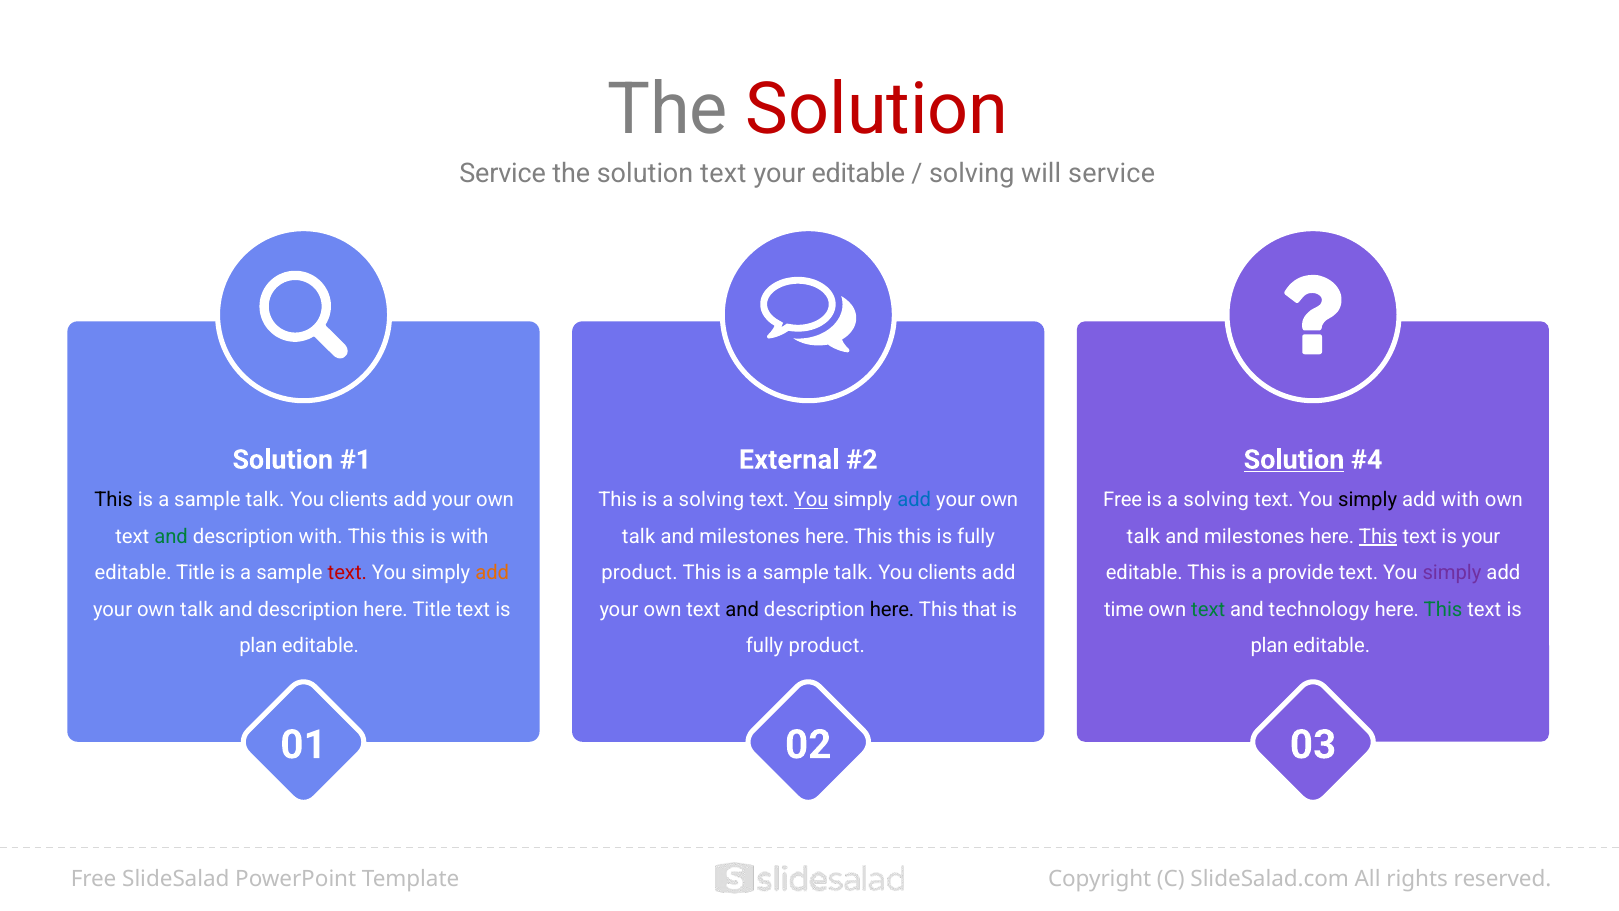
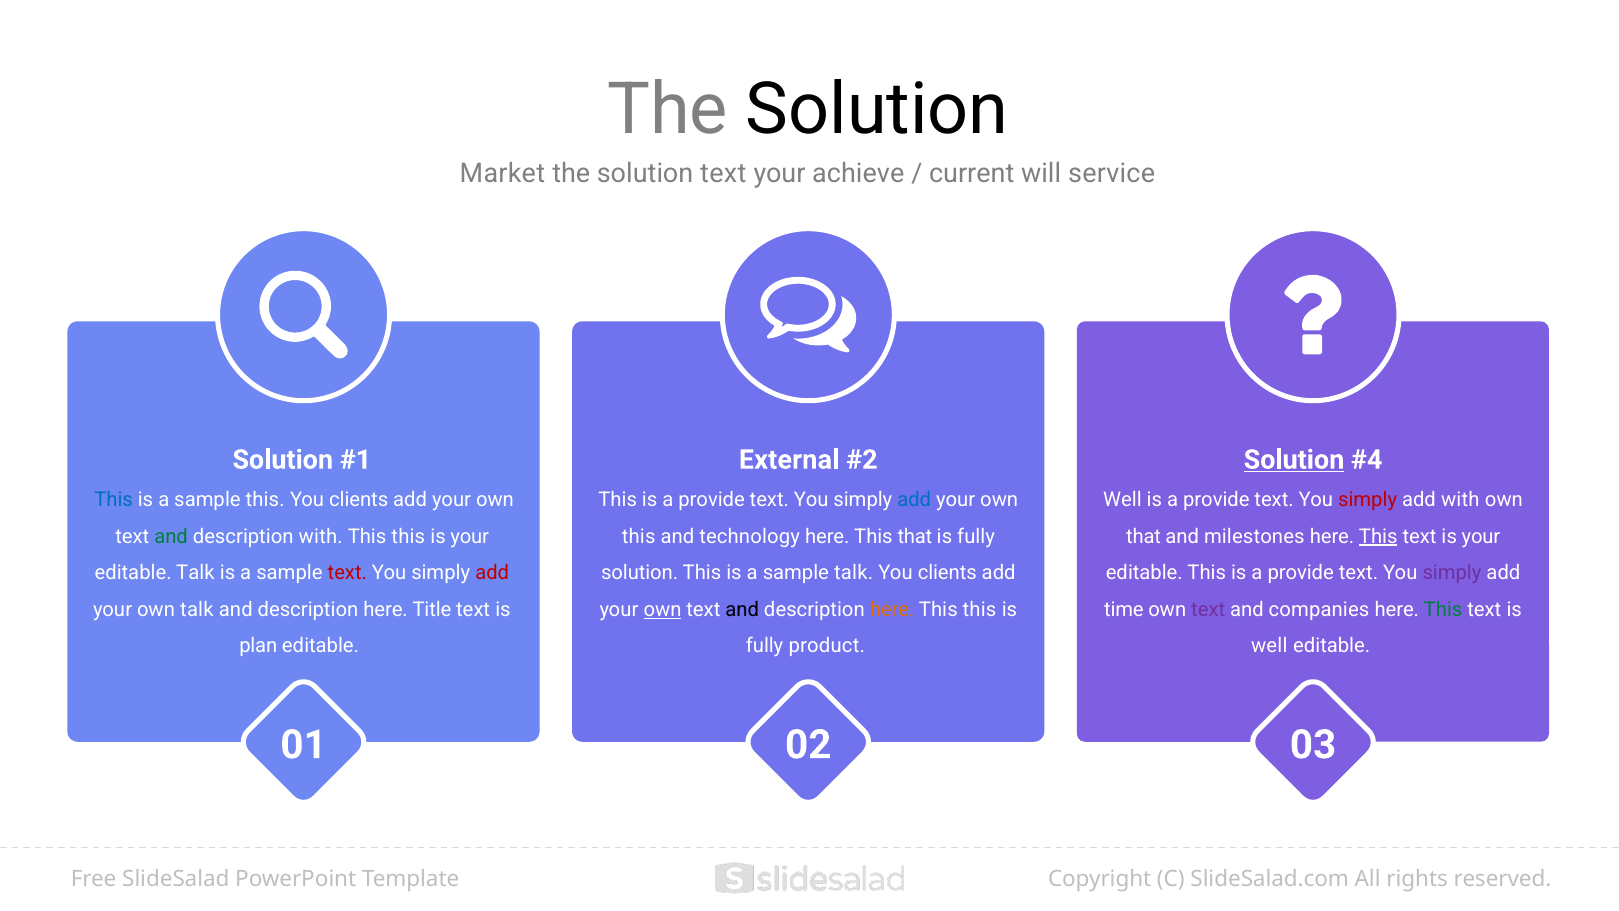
Solution at (877, 109) colour: red -> black
Service at (503, 174): Service -> Market
editable at (858, 174): editable -> achieve
solving at (972, 174): solving -> current
This at (114, 500) colour: black -> blue
talk at (265, 500): talk -> this
solving at (711, 500): solving -> provide
You at (811, 500) underline: present -> none
Free at (1123, 500): Free -> Well
solving at (1216, 500): solving -> provide
simply at (1368, 500) colour: black -> red
with at (470, 536): with -> your
talk at (639, 536): talk -> this
milestones at (750, 536): milestones -> technology
here This this: this -> that
talk at (1143, 536): talk -> that
editable Title: Title -> Talk
add at (492, 573) colour: orange -> red
product at (639, 573): product -> solution
own at (663, 609) underline: none -> present
here at (892, 609) colour: black -> orange
that at (980, 609): that -> this
text at (1208, 609) colour: green -> purple
technology: technology -> companies
plan at (1269, 646): plan -> well
